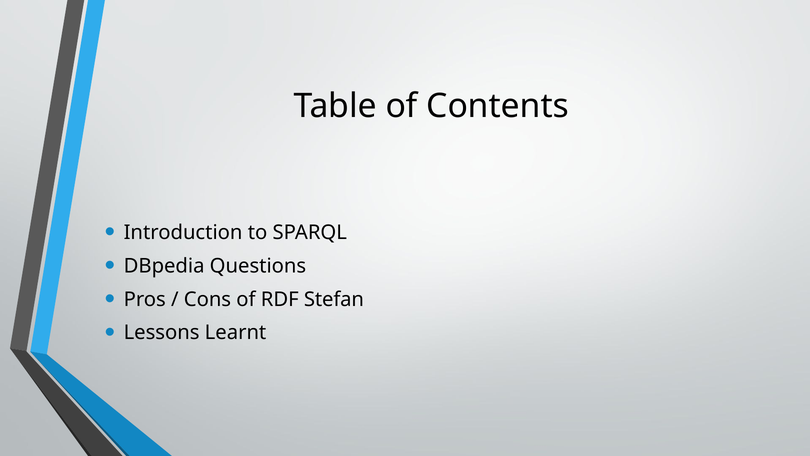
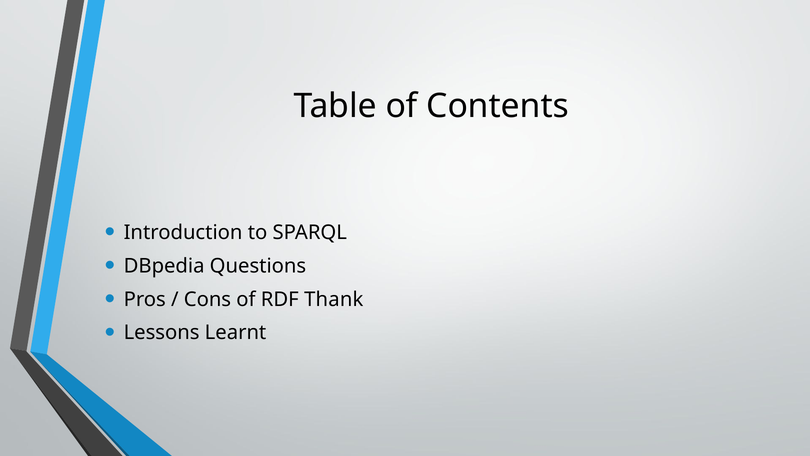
Stefan: Stefan -> Thank
